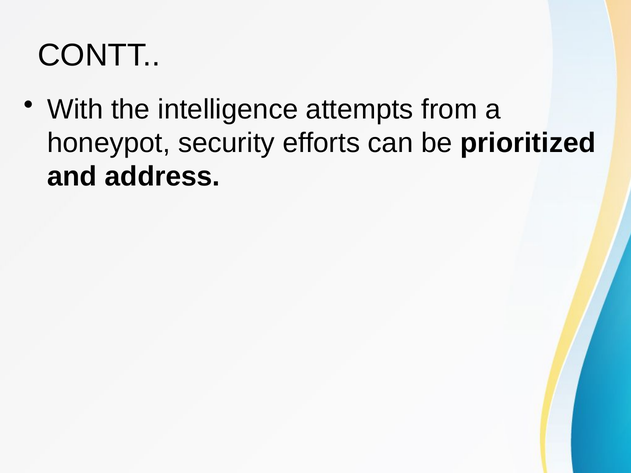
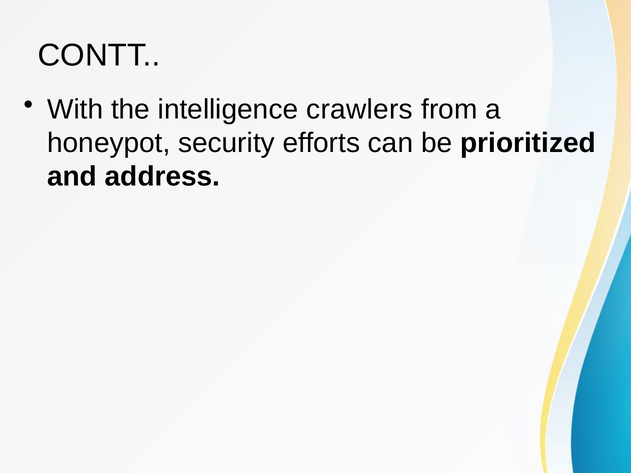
attempts: attempts -> crawlers
